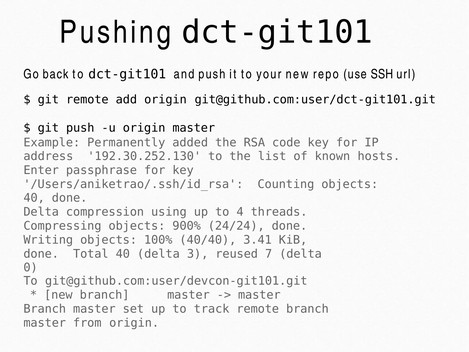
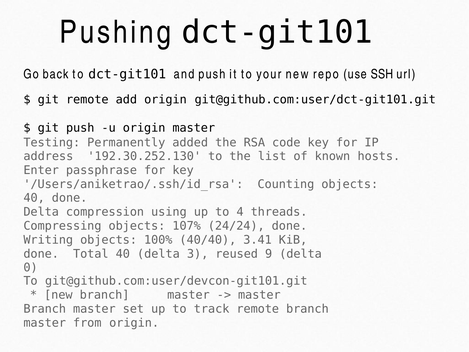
Example: Example -> Testing
900%: 900% -> 107%
7: 7 -> 9
